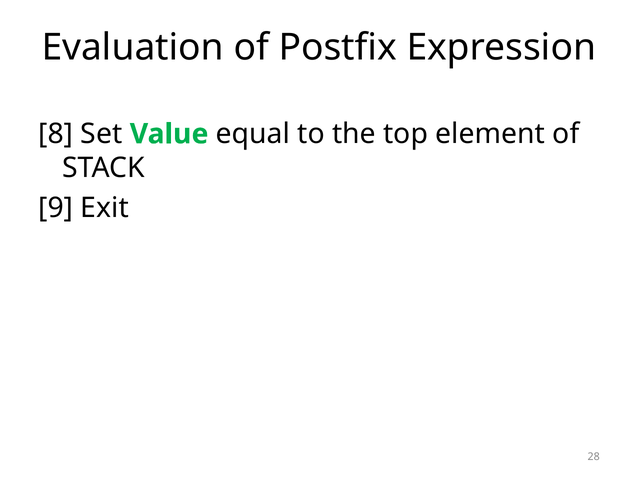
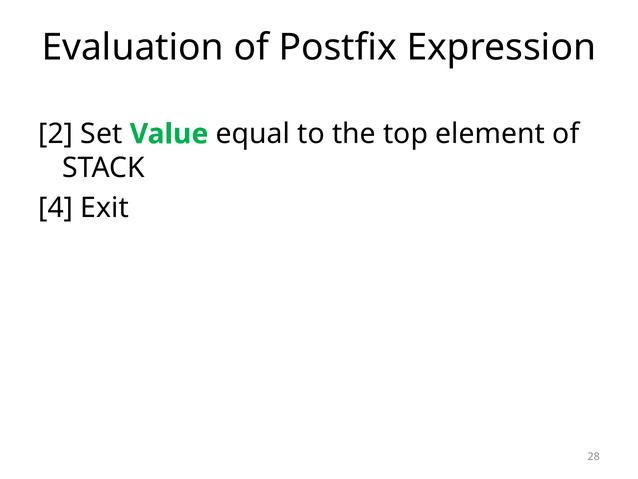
8: 8 -> 2
9: 9 -> 4
